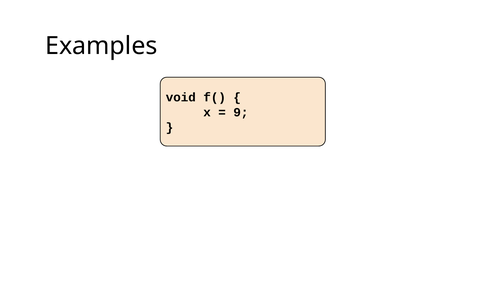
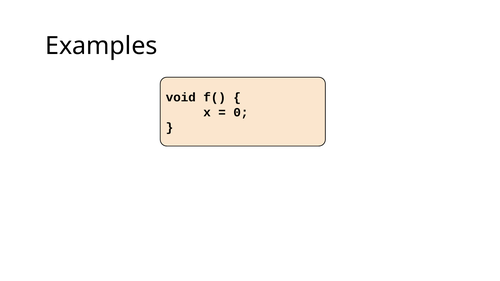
9: 9 -> 0
